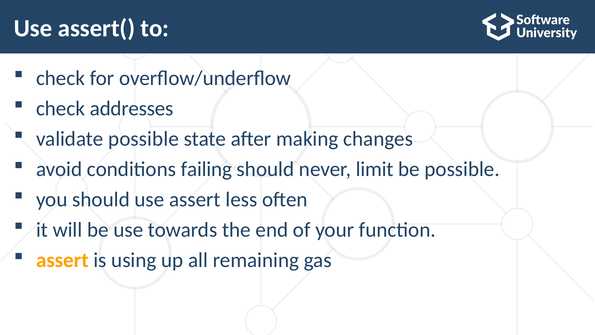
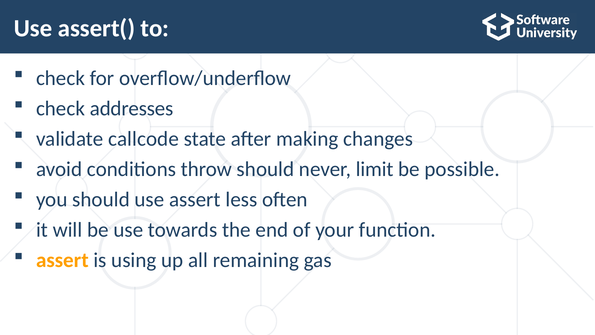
validate possible: possible -> callcode
failing: failing -> throw
